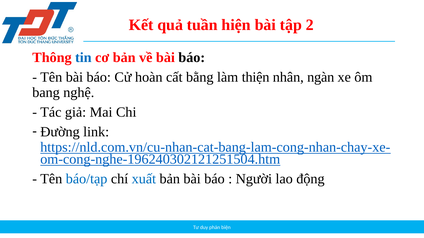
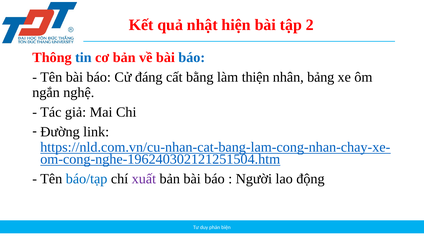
tuần: tuần -> nhật
báo at (192, 58) colour: black -> blue
hoàn: hoàn -> đáng
ngàn: ngàn -> bảng
bang: bang -> ngắn
xuất colour: blue -> purple
